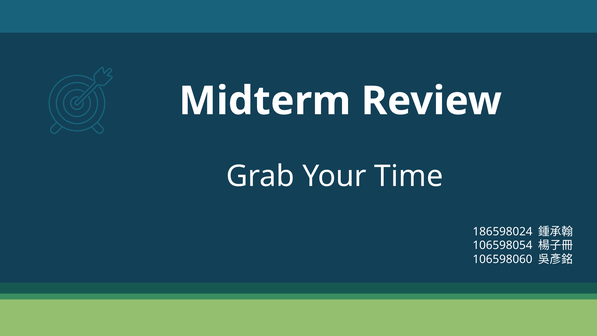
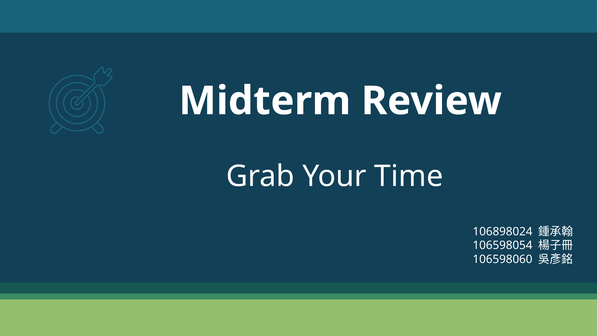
186598024: 186598024 -> 106898024
